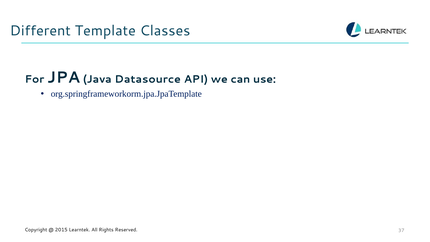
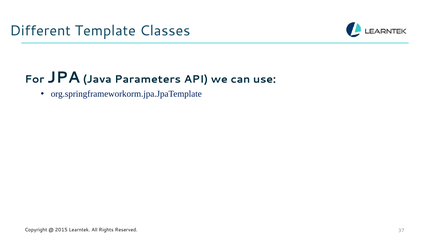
Datasource: Datasource -> Parameters
